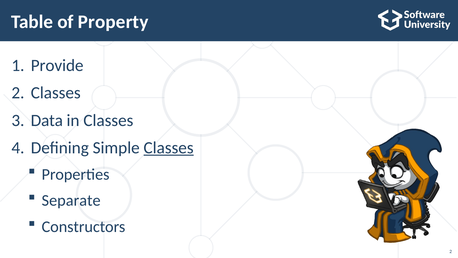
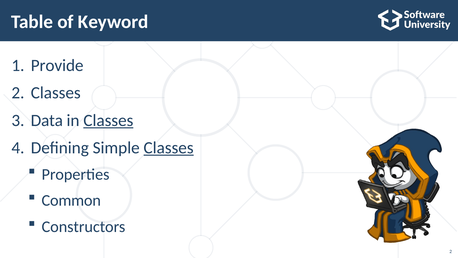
Property: Property -> Keyword
Classes at (108, 120) underline: none -> present
Separate: Separate -> Common
